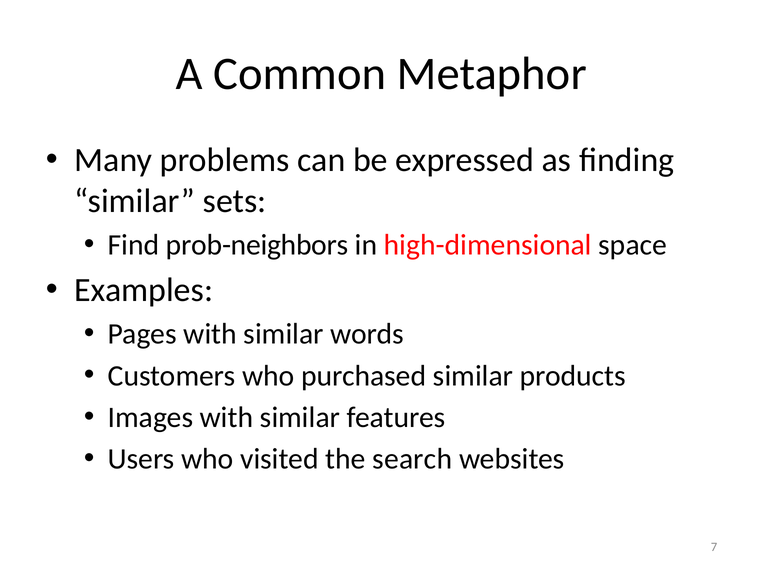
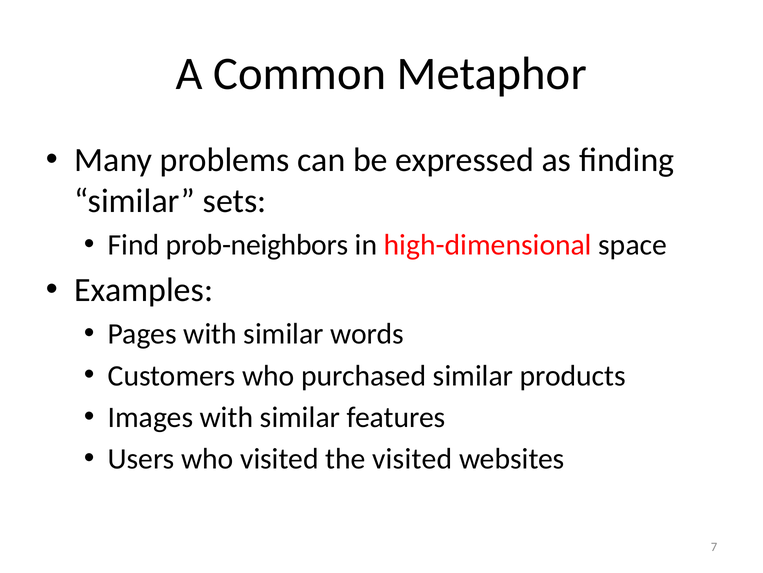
the search: search -> visited
